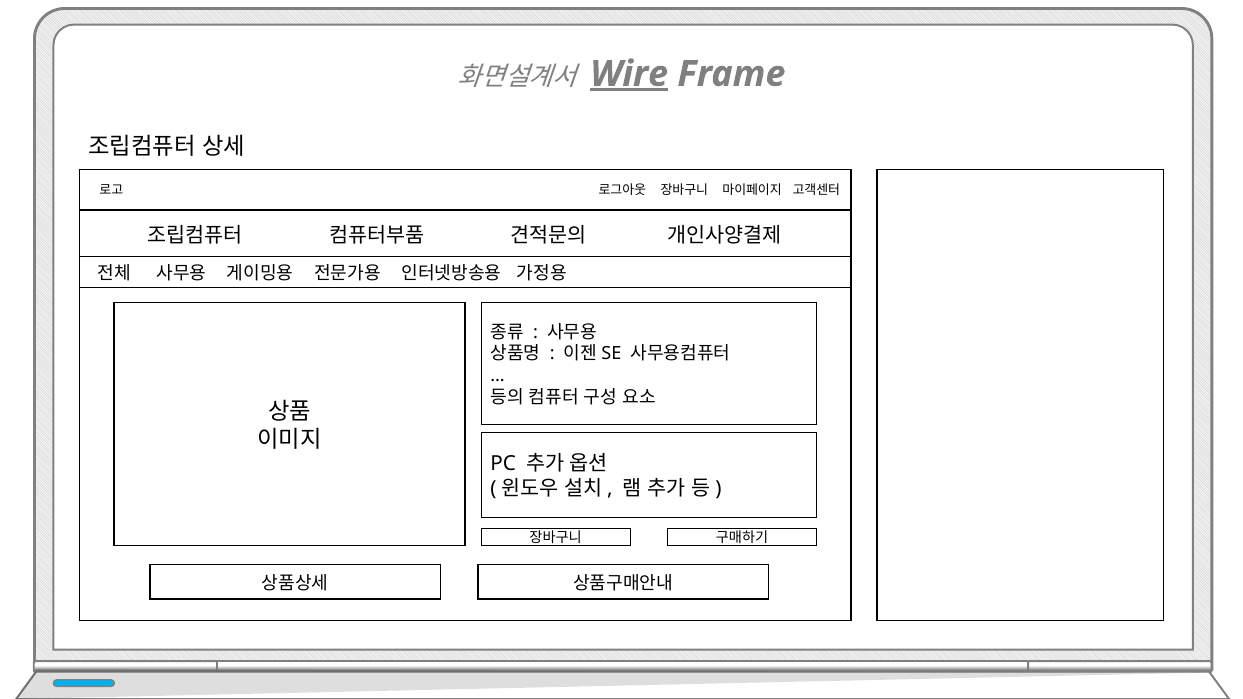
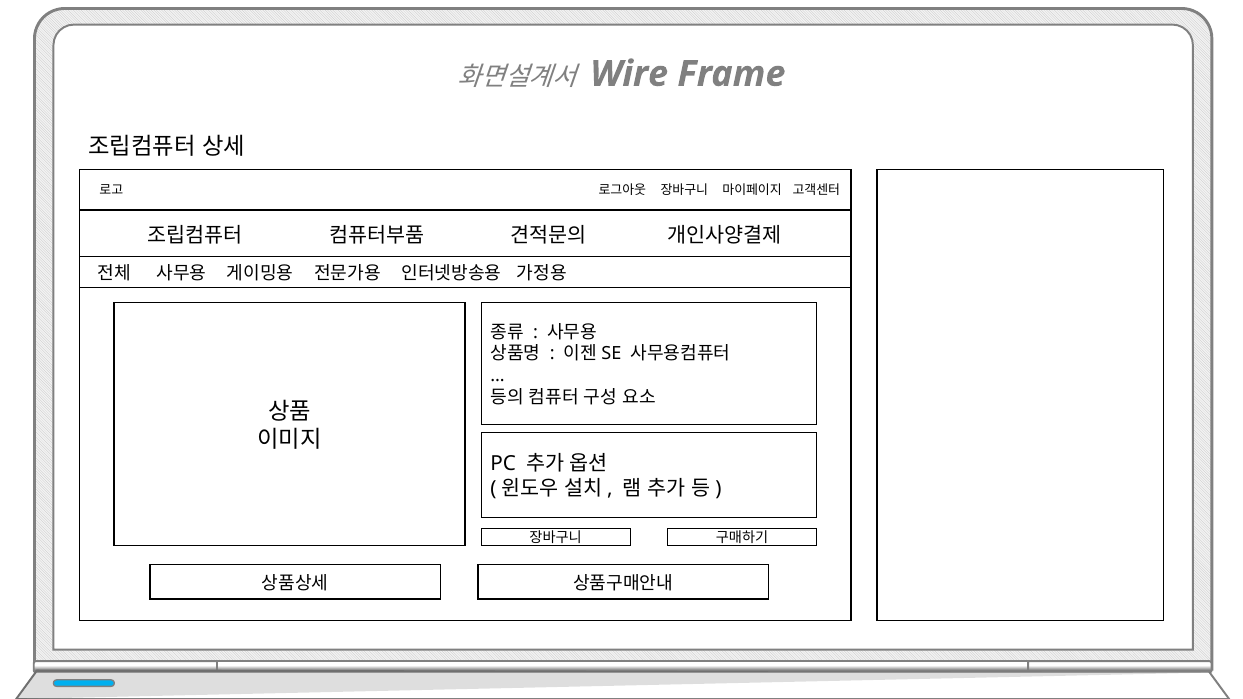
Wire underline: present -> none
